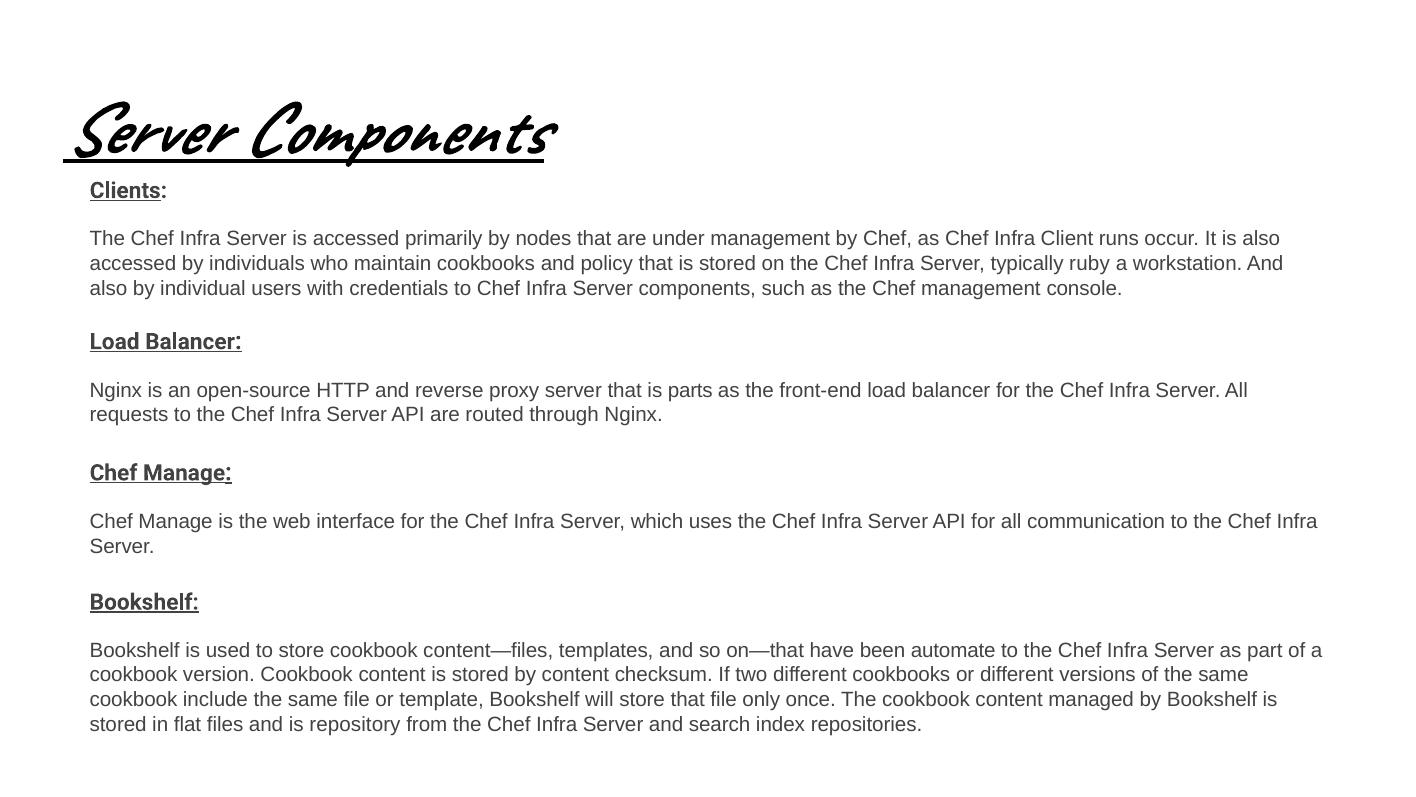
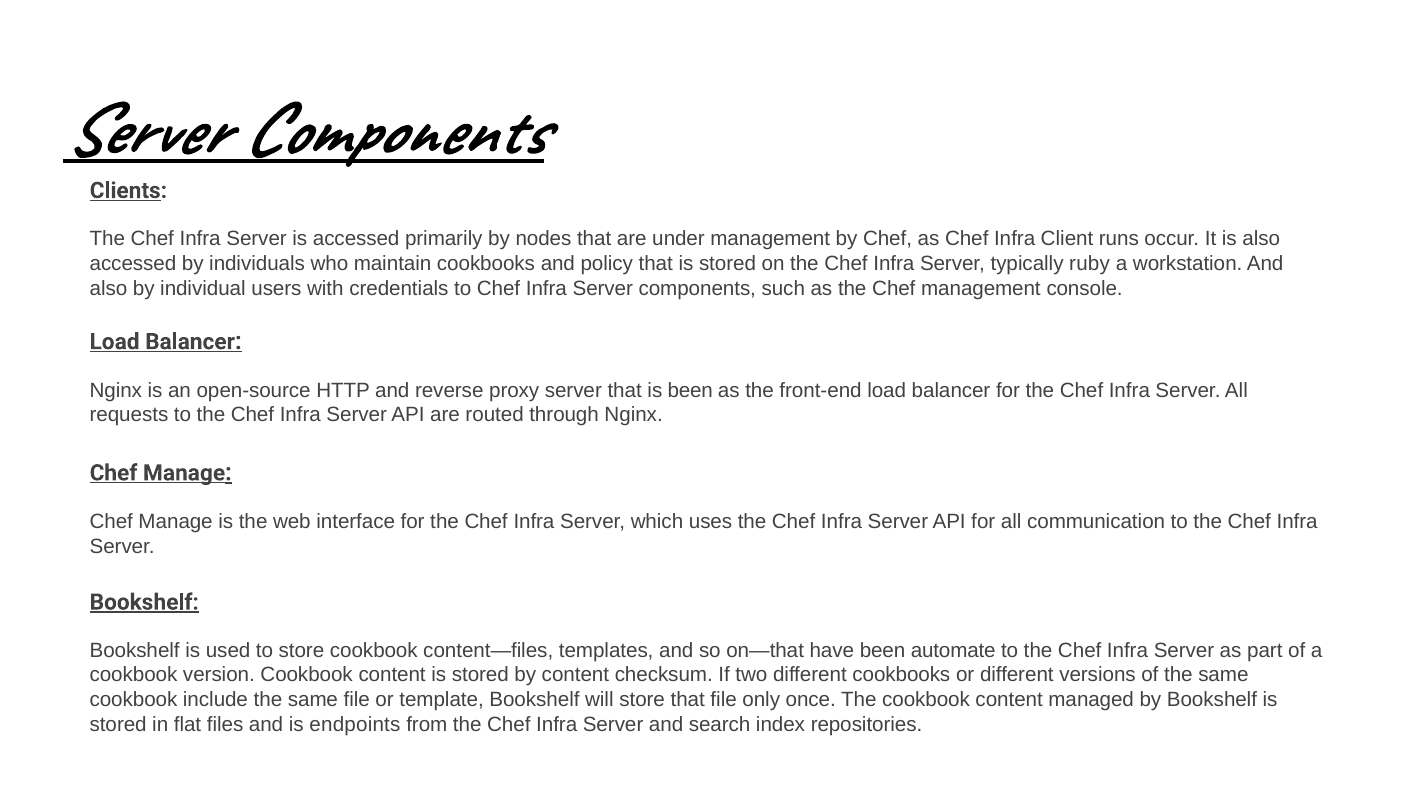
is parts: parts -> been
repository: repository -> endpoints
